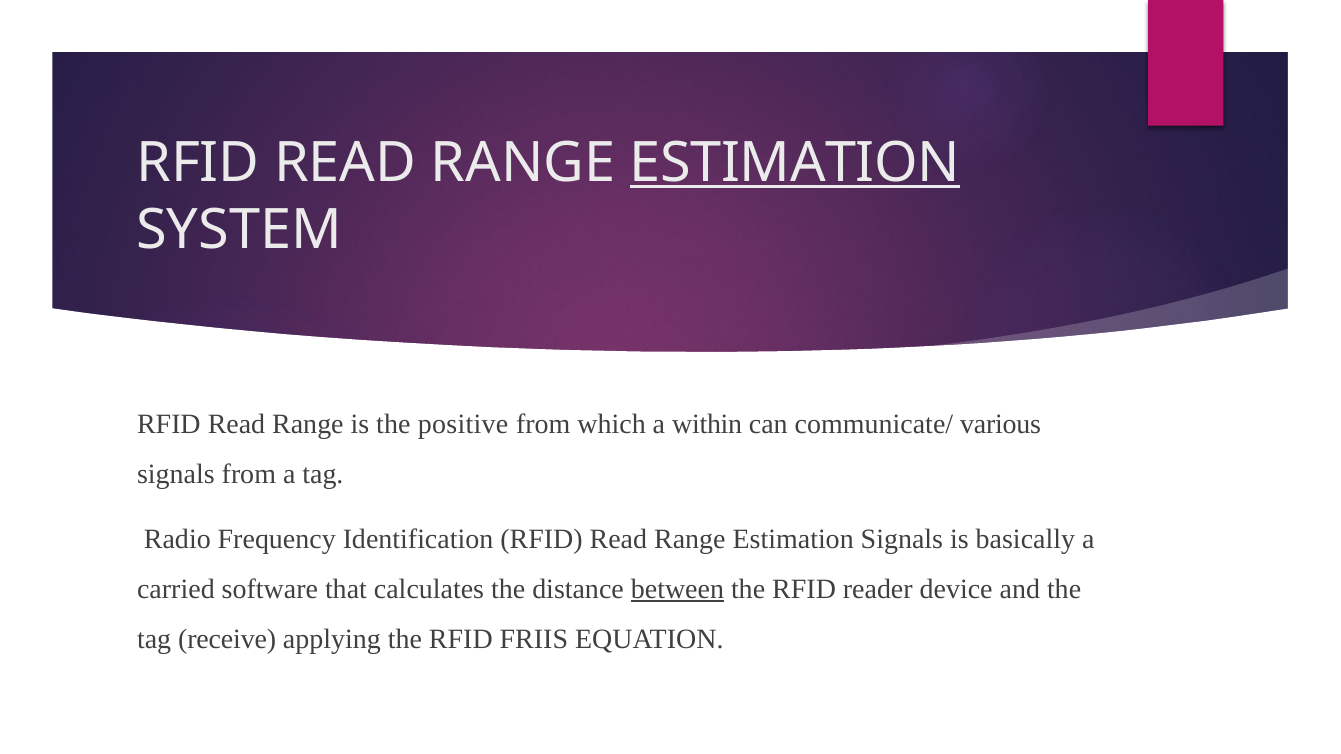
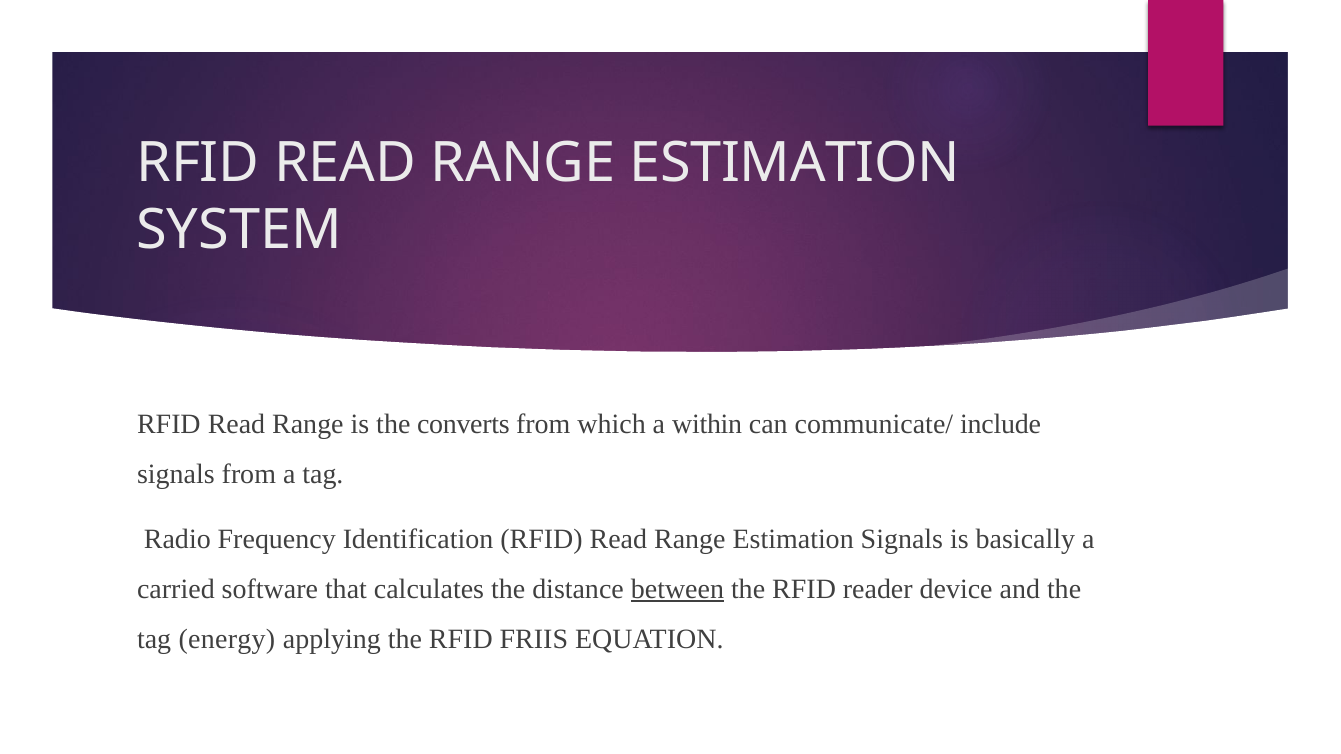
ESTIMATION at (795, 163) underline: present -> none
positive: positive -> converts
various: various -> include
receive: receive -> energy
